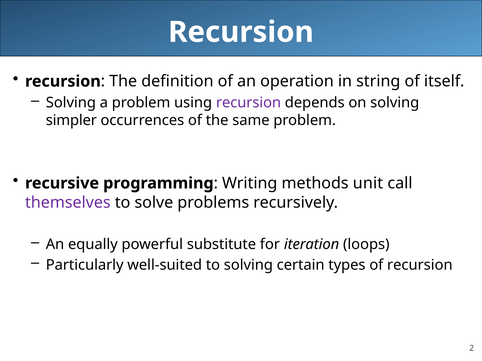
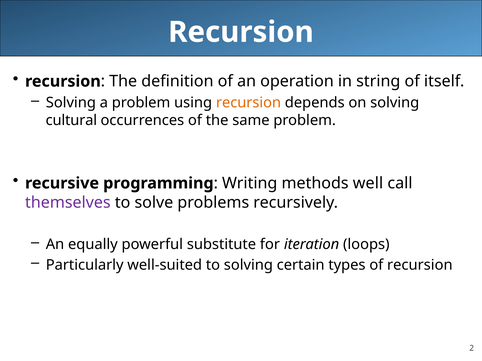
recursion at (249, 103) colour: purple -> orange
simpler: simpler -> cultural
unit: unit -> well
